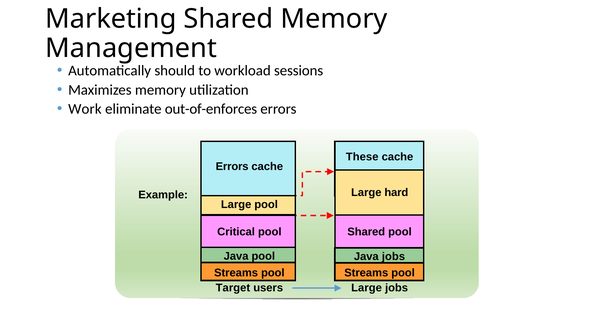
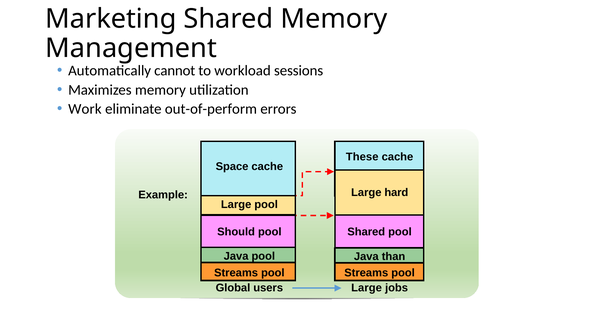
should: should -> cannot
out-of-enforces: out-of-enforces -> out-of-perform
Errors at (232, 167): Errors -> Space
Critical: Critical -> Should
Java jobs: jobs -> than
Target: Target -> Global
